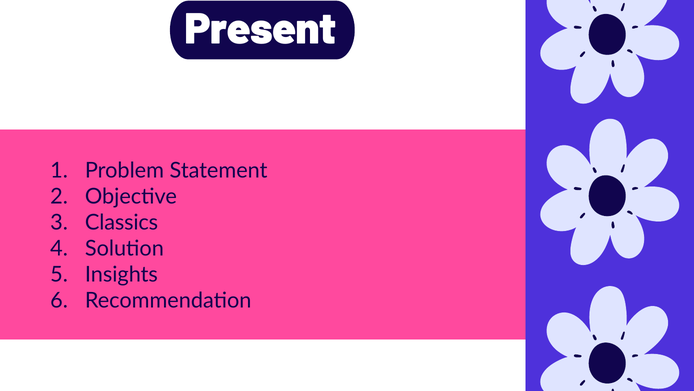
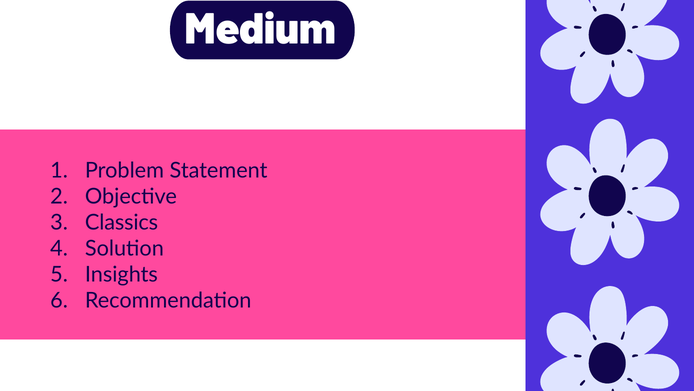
Present: Present -> Medium
